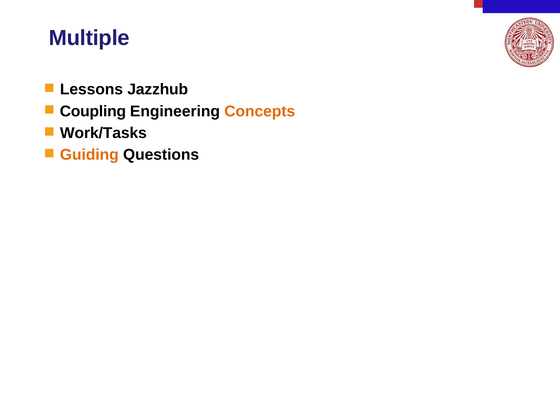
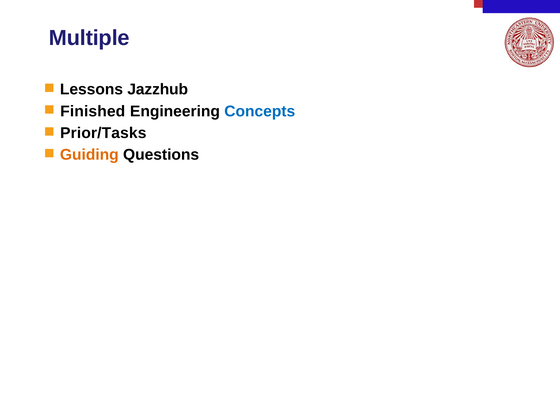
Coupling: Coupling -> Finished
Concepts colour: orange -> blue
Work/Tasks: Work/Tasks -> Prior/Tasks
